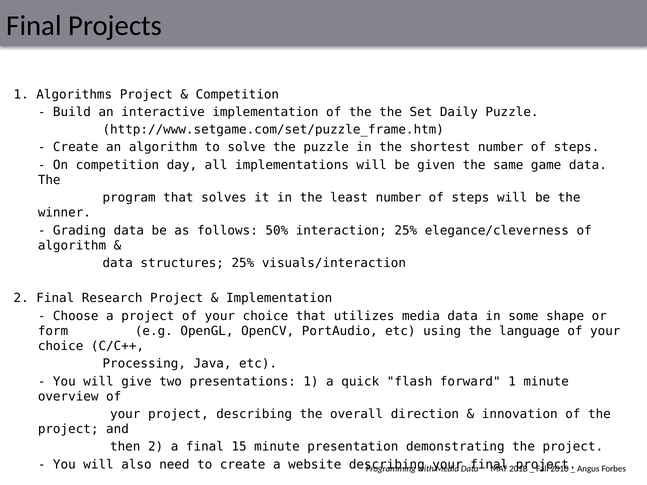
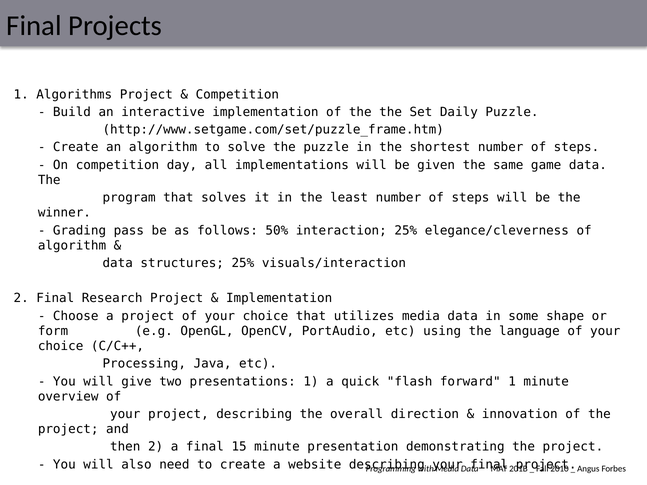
Grading data: data -> pass
